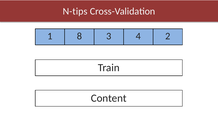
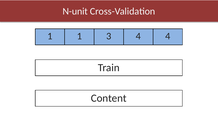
N-tips: N-tips -> N-unit
1 8: 8 -> 1
4 2: 2 -> 4
